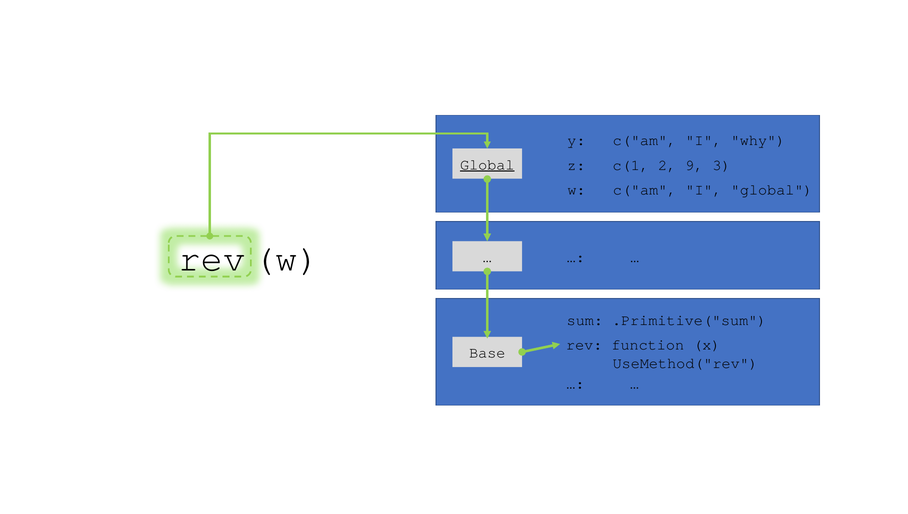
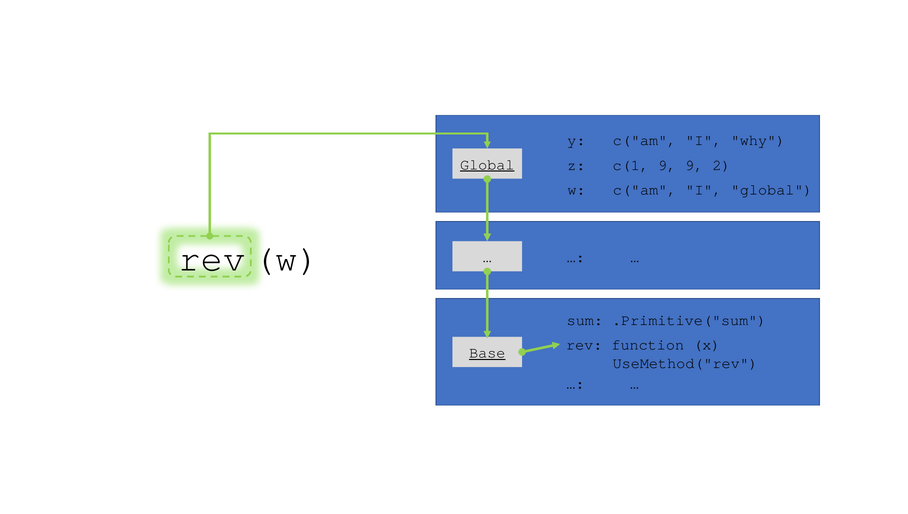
c(1 2: 2 -> 9
3: 3 -> 2
Base underline: none -> present
